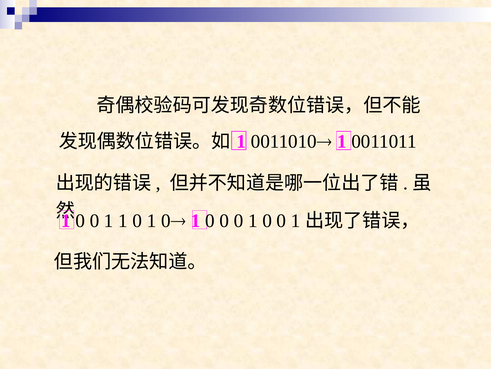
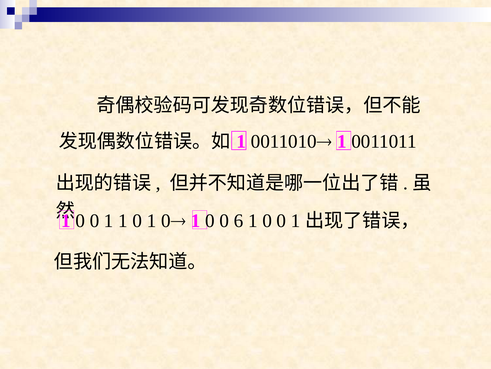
0 0 0: 0 -> 6
